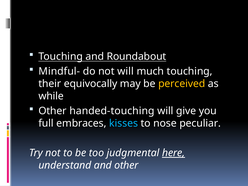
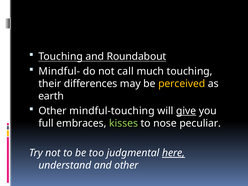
not will: will -> call
equivocally: equivocally -> differences
while: while -> earth
handed-touching: handed-touching -> mindful-touching
give underline: none -> present
kisses colour: light blue -> light green
